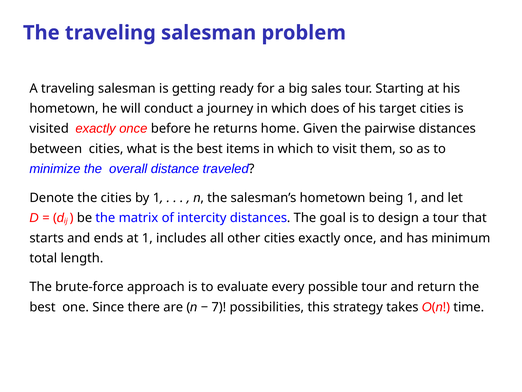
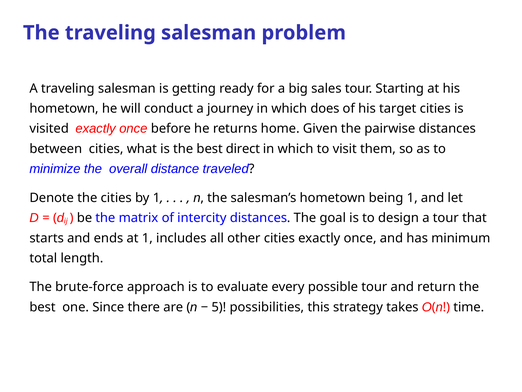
items: items -> direct
7: 7 -> 5
